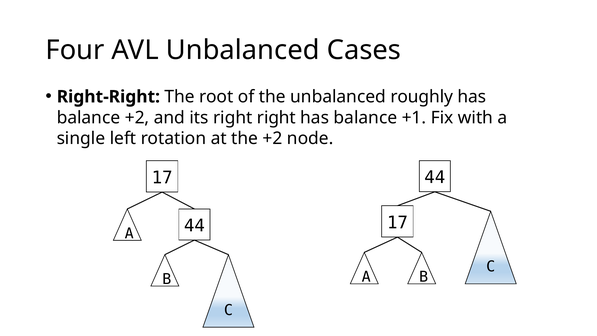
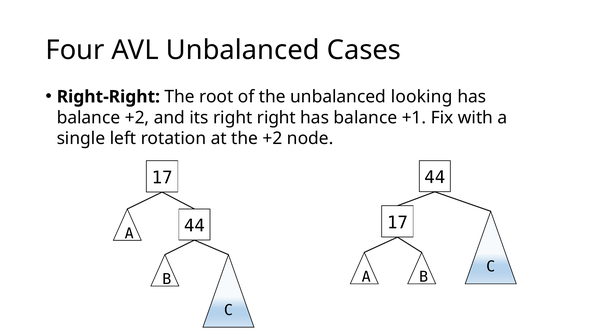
roughly: roughly -> looking
